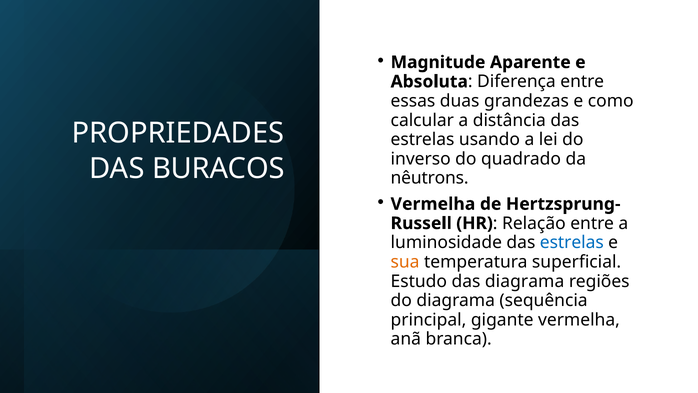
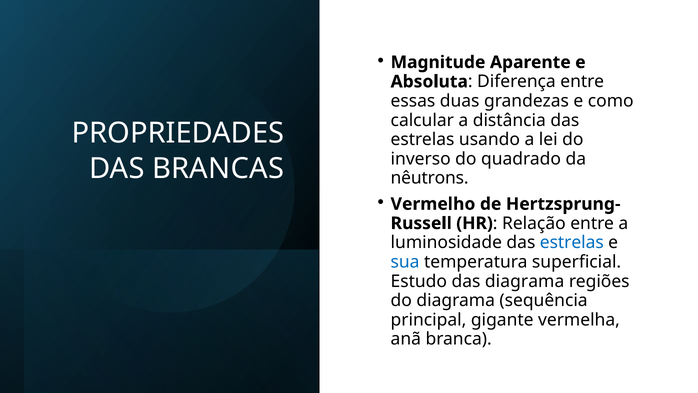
BURACOS: BURACOS -> BRANCAS
Vermelha at (433, 204): Vermelha -> Vermelho
sua colour: orange -> blue
